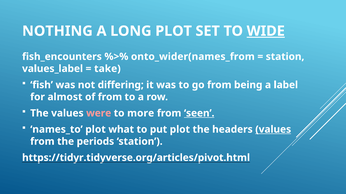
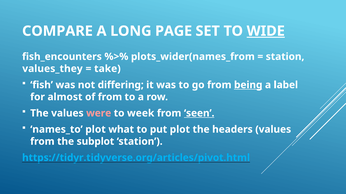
NOTHING: NOTHING -> COMPARE
LONG PLOT: PLOT -> PAGE
onto_wider(names_from: onto_wider(names_from -> plots_wider(names_from
values_label: values_label -> values_they
being underline: none -> present
more: more -> week
values at (273, 130) underline: present -> none
periods: periods -> subplot
https://tidyr.tidyverse.org/articles/pivot.html colour: white -> light blue
